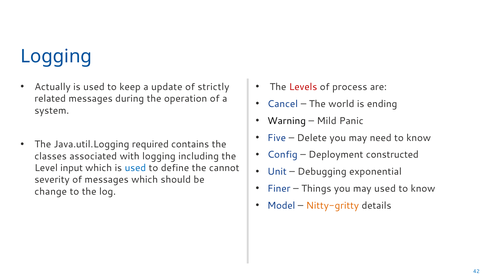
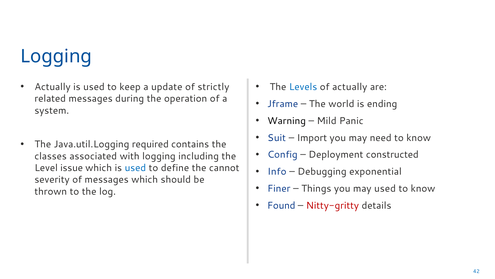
Levels colour: red -> blue
of process: process -> actually
Cancel: Cancel -> Jframe
Five: Five -> Suit
Delete: Delete -> Import
input: input -> issue
Unit: Unit -> Info
change: change -> thrown
Model: Model -> Found
Nitty-gritty colour: orange -> red
